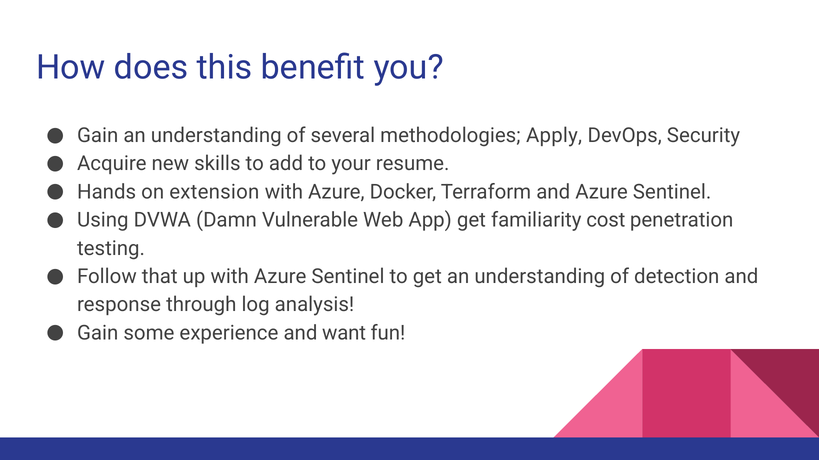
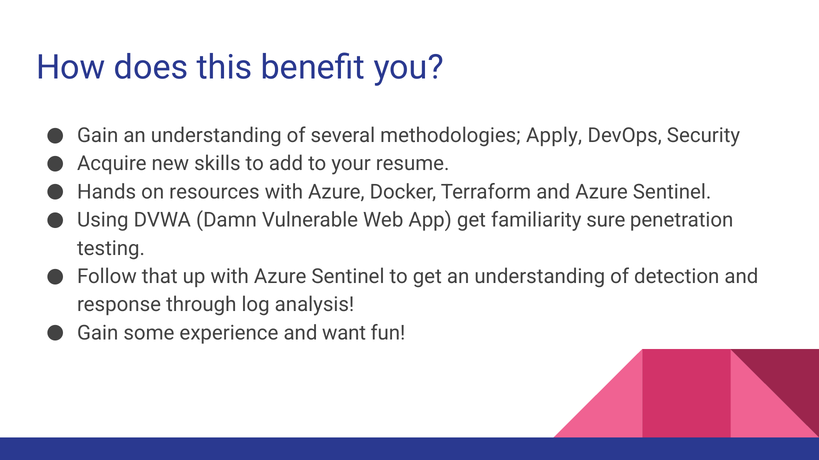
extension: extension -> resources
cost: cost -> sure
